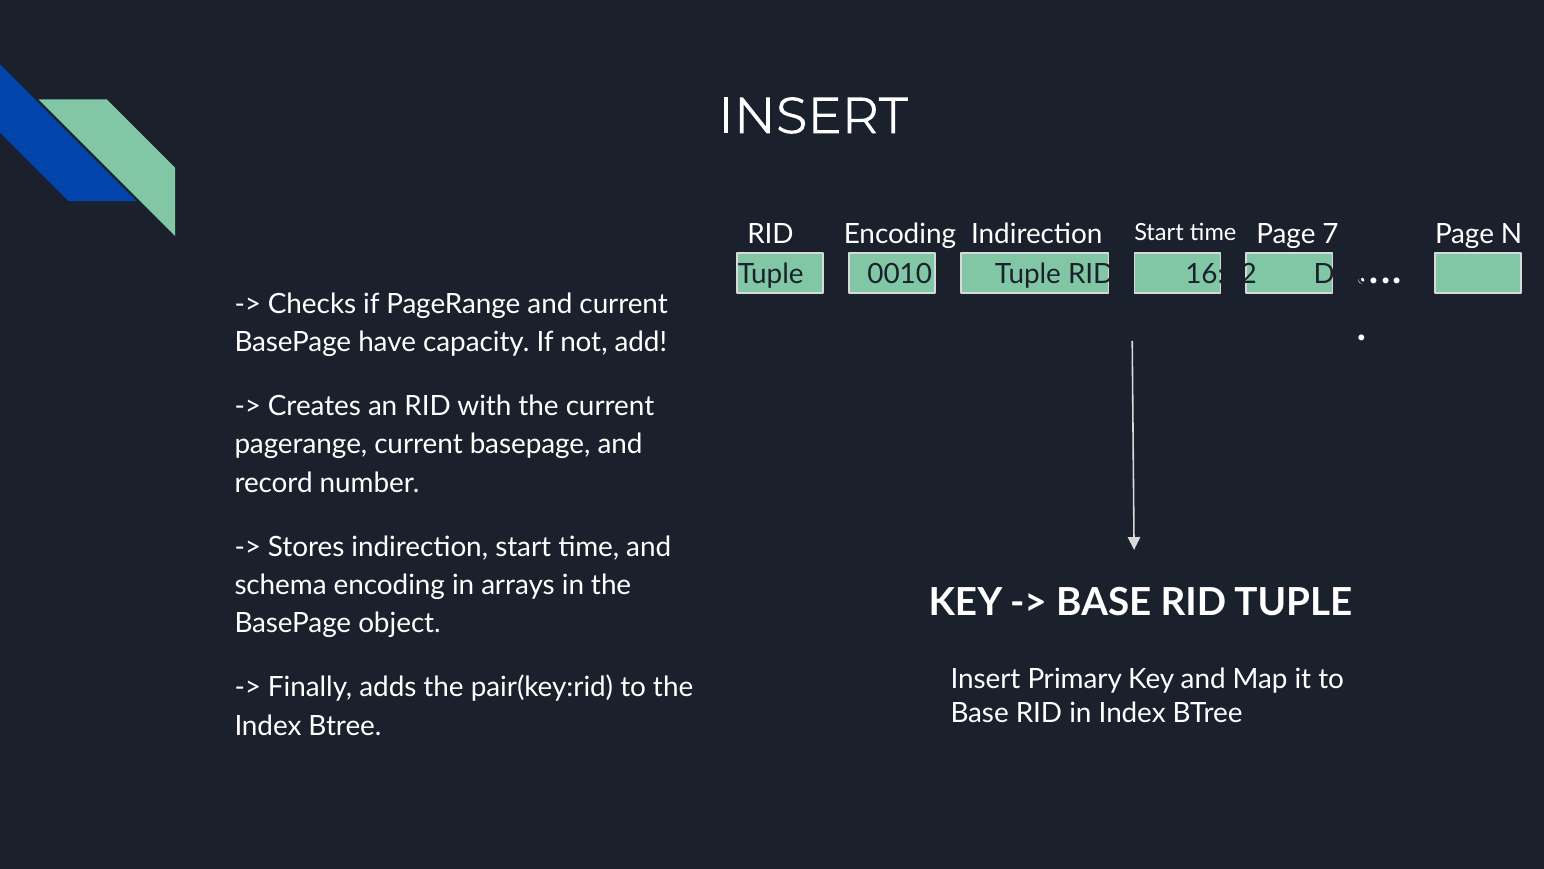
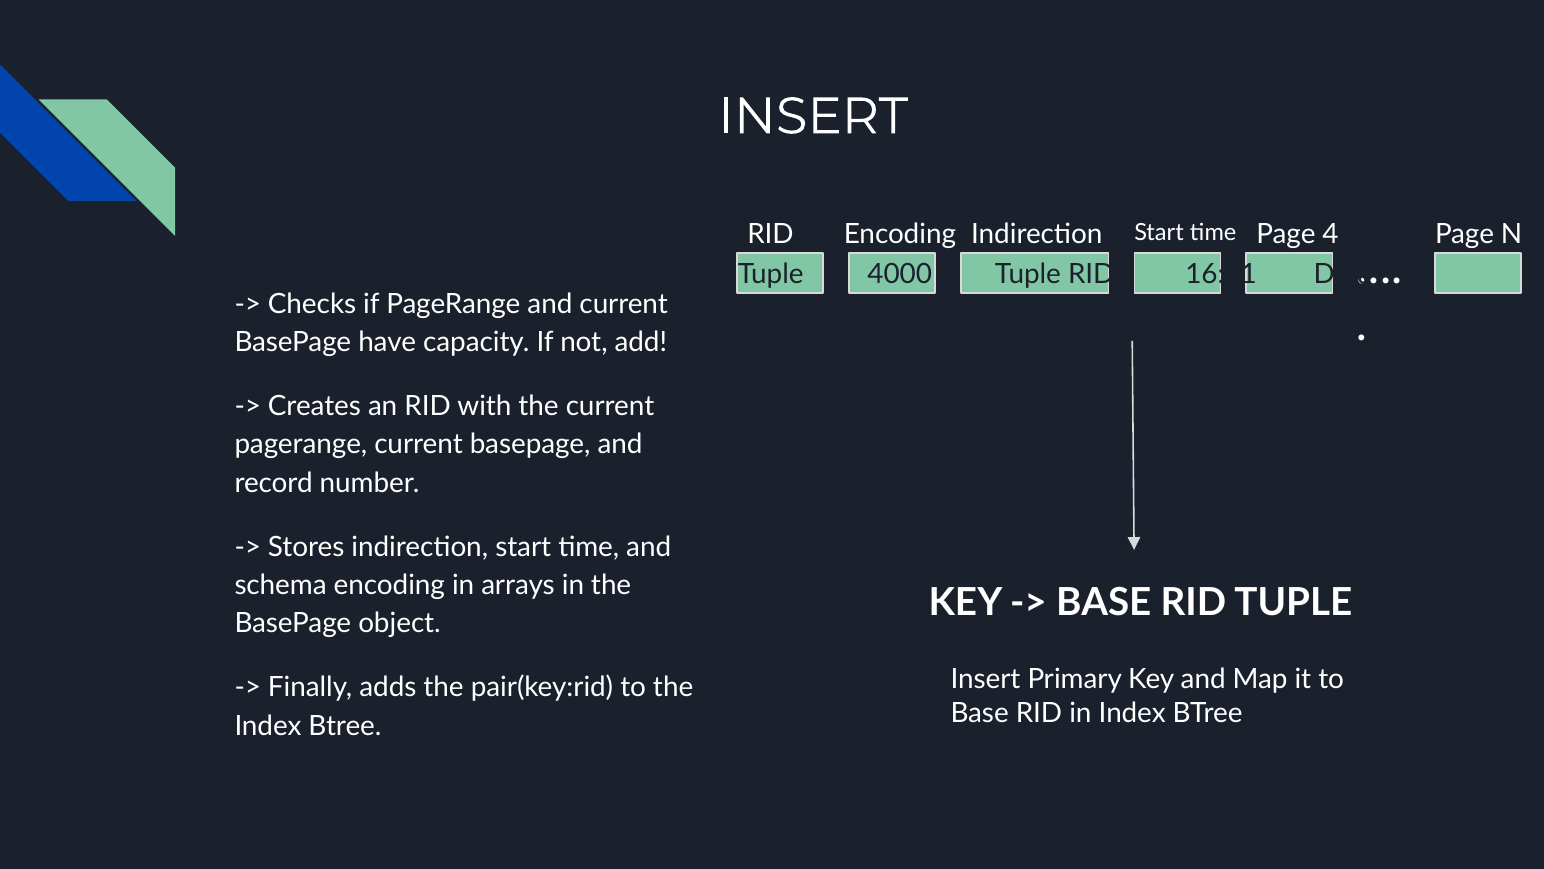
7: 7 -> 4
0010: 0010 -> 4000
16:32: 16:32 -> 16:31
